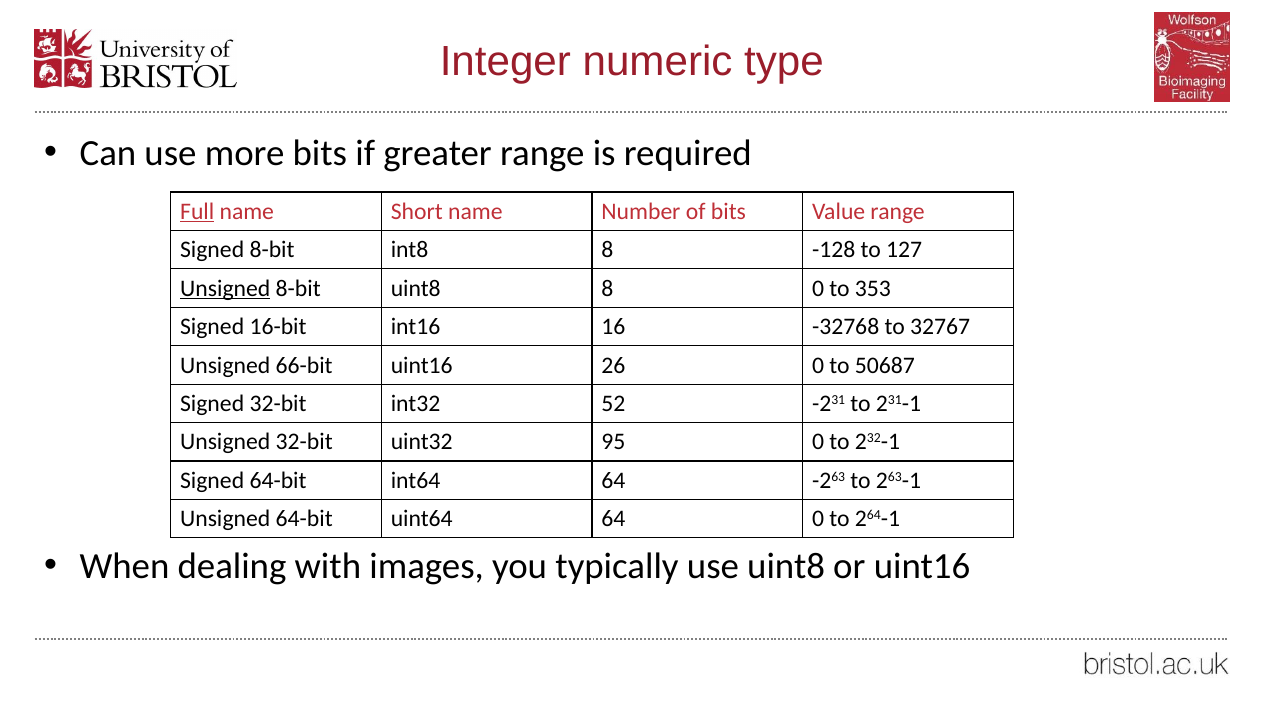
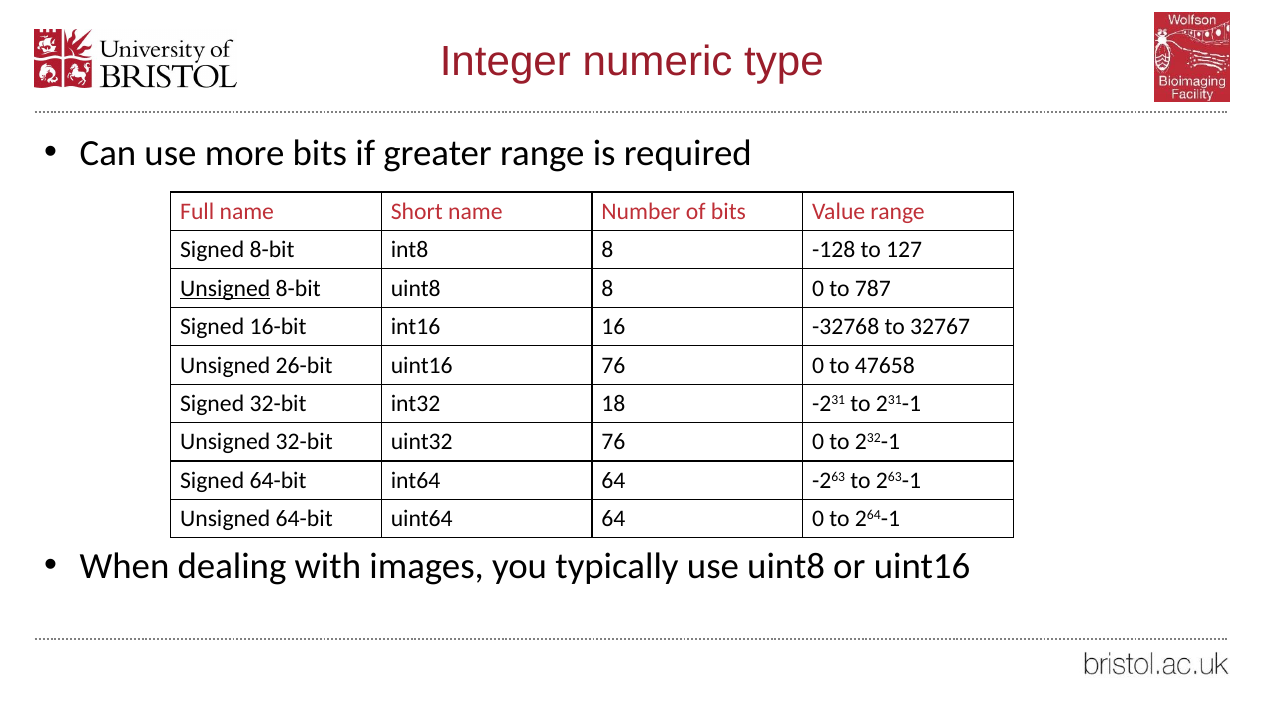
Full underline: present -> none
353: 353 -> 787
66-bit: 66-bit -> 26-bit
uint16 26: 26 -> 76
50687: 50687 -> 47658
52: 52 -> 18
uint32 95: 95 -> 76
